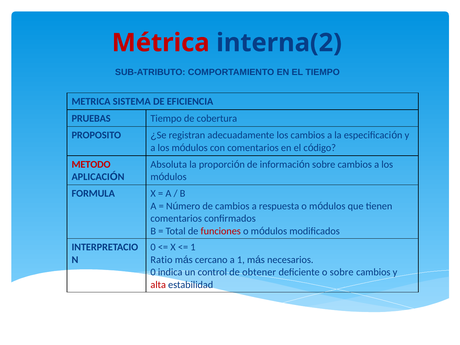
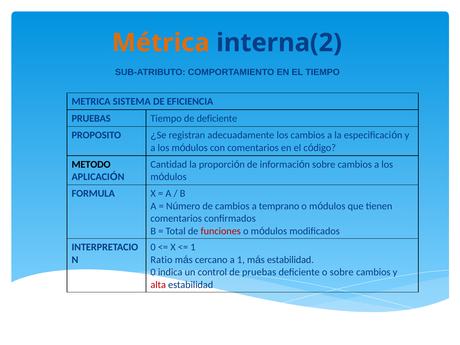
Métrica colour: red -> orange
de cobertura: cobertura -> deficiente
METODO colour: red -> black
Absoluta: Absoluta -> Cantidad
respuesta: respuesta -> temprano
más necesarios: necesarios -> estabilidad
de obtener: obtener -> pruebas
